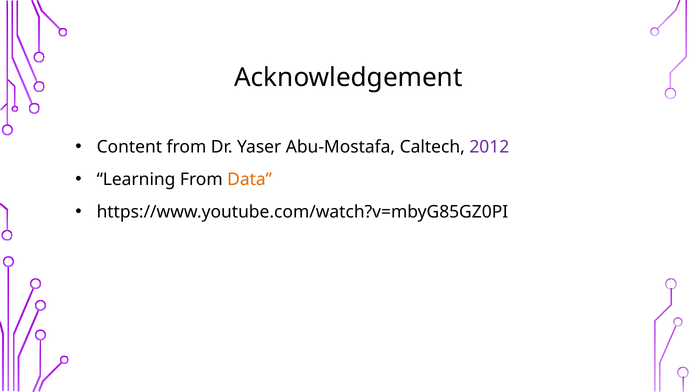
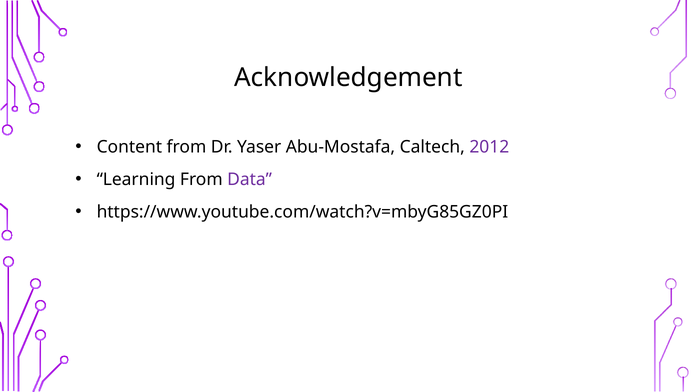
Data colour: orange -> purple
